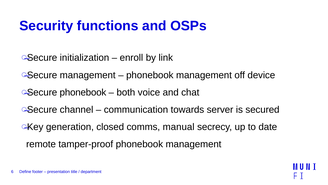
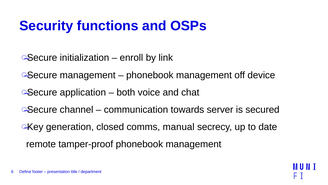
Secure phonebook: phonebook -> application
